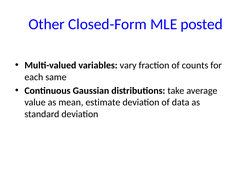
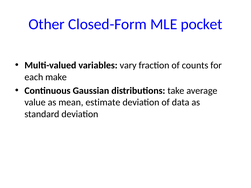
posted: posted -> pocket
same: same -> make
